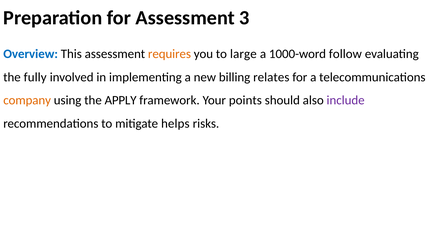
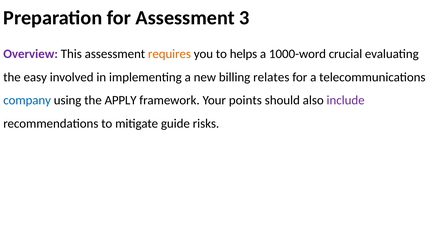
Overview colour: blue -> purple
large: large -> helps
follow: follow -> crucial
fully: fully -> easy
company colour: orange -> blue
helps: helps -> guide
